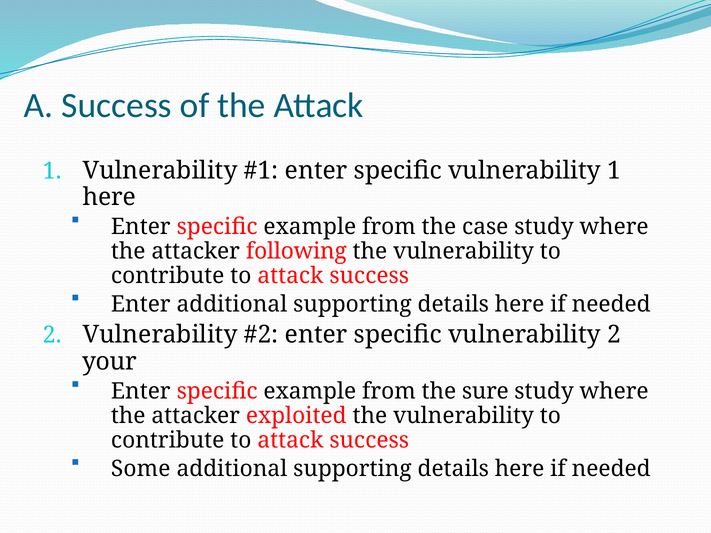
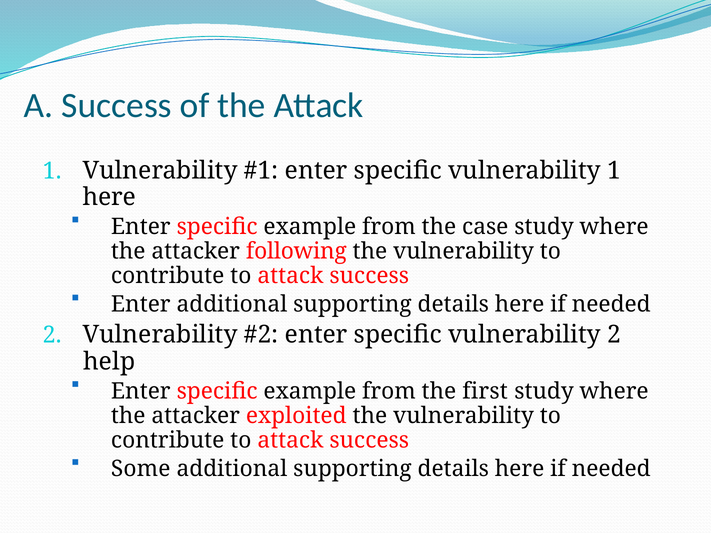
your: your -> help
sure: sure -> first
